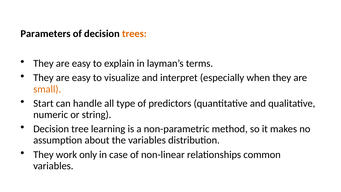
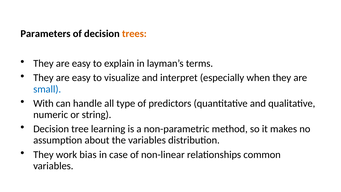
small colour: orange -> blue
Start: Start -> With
only: only -> bias
